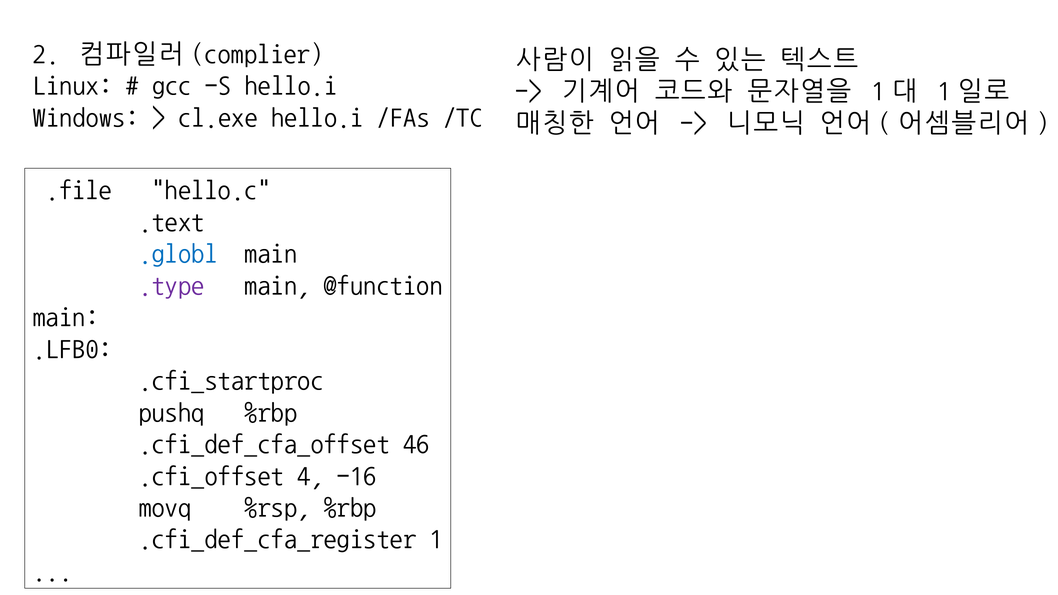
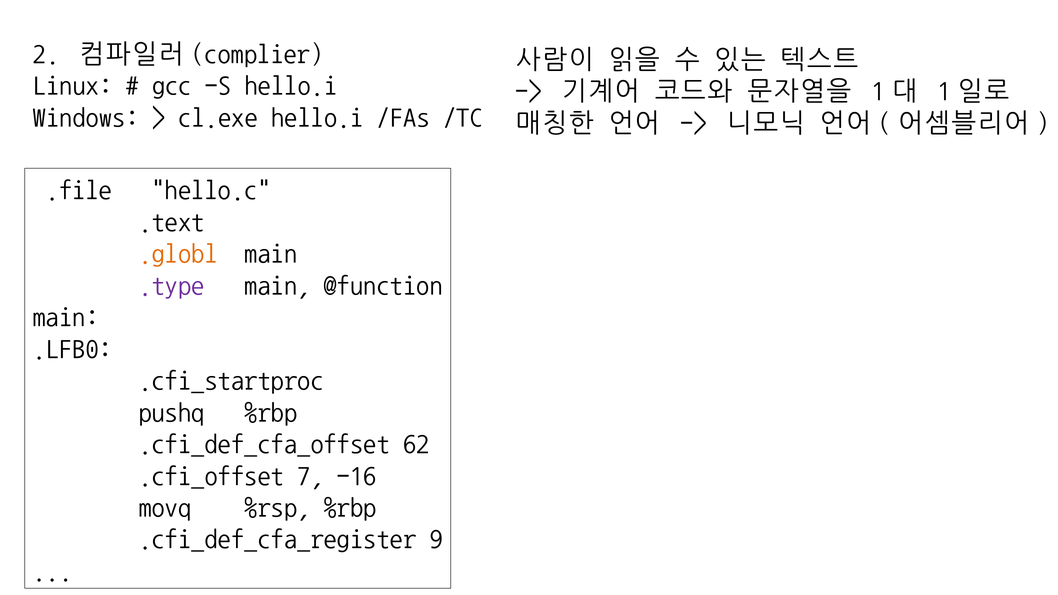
.globl colour: blue -> orange
46: 46 -> 62
4: 4 -> 7
1: 1 -> 9
